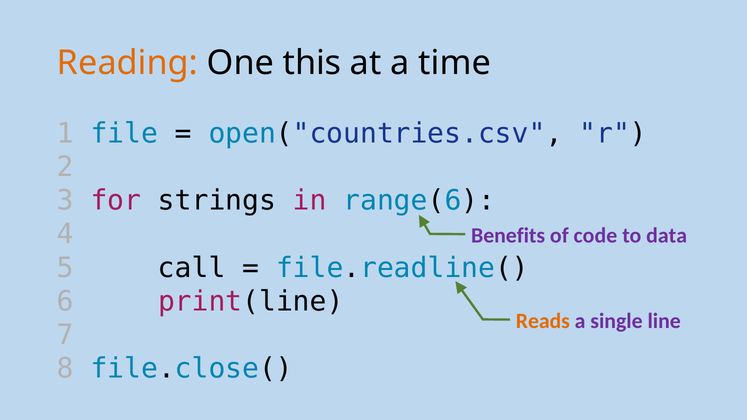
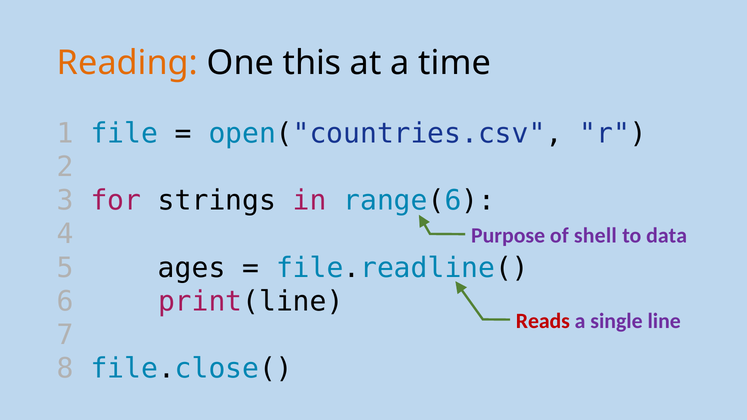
Benefits: Benefits -> Purpose
code: code -> shell
call: call -> ages
Reads colour: orange -> red
